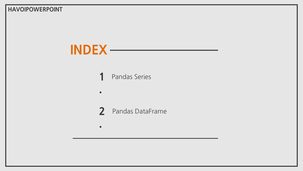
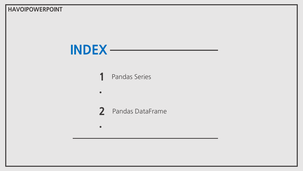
INDEX colour: orange -> blue
